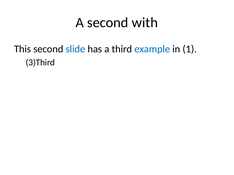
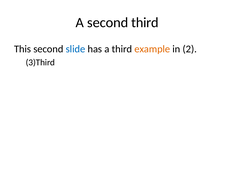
second with: with -> third
example colour: blue -> orange
1: 1 -> 2
